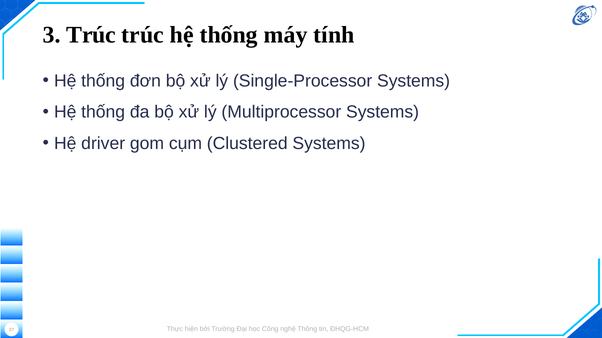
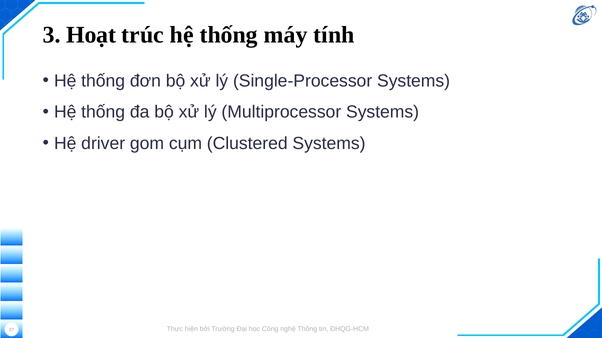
3 Trúc: Trúc -> Hoạt
